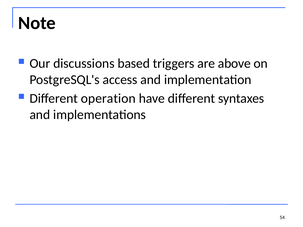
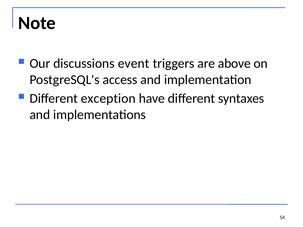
based: based -> event
operation: operation -> exception
